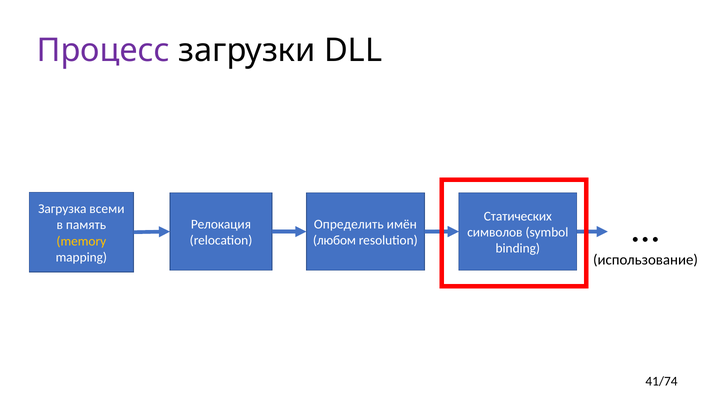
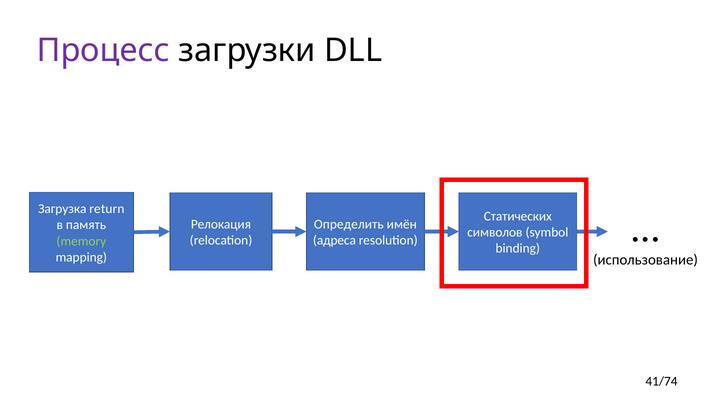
всеми: всеми -> return
любом: любом -> адреса
memory colour: yellow -> light green
